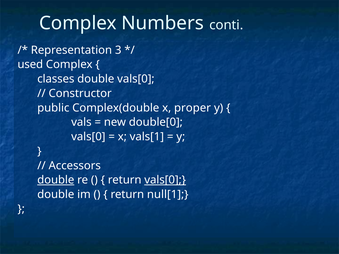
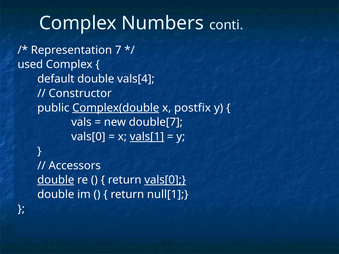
3: 3 -> 7
classes: classes -> default
double vals[0: vals[0 -> vals[4
Complex(double underline: none -> present
proper: proper -> postfix
double[0: double[0 -> double[7
vals[1 underline: none -> present
